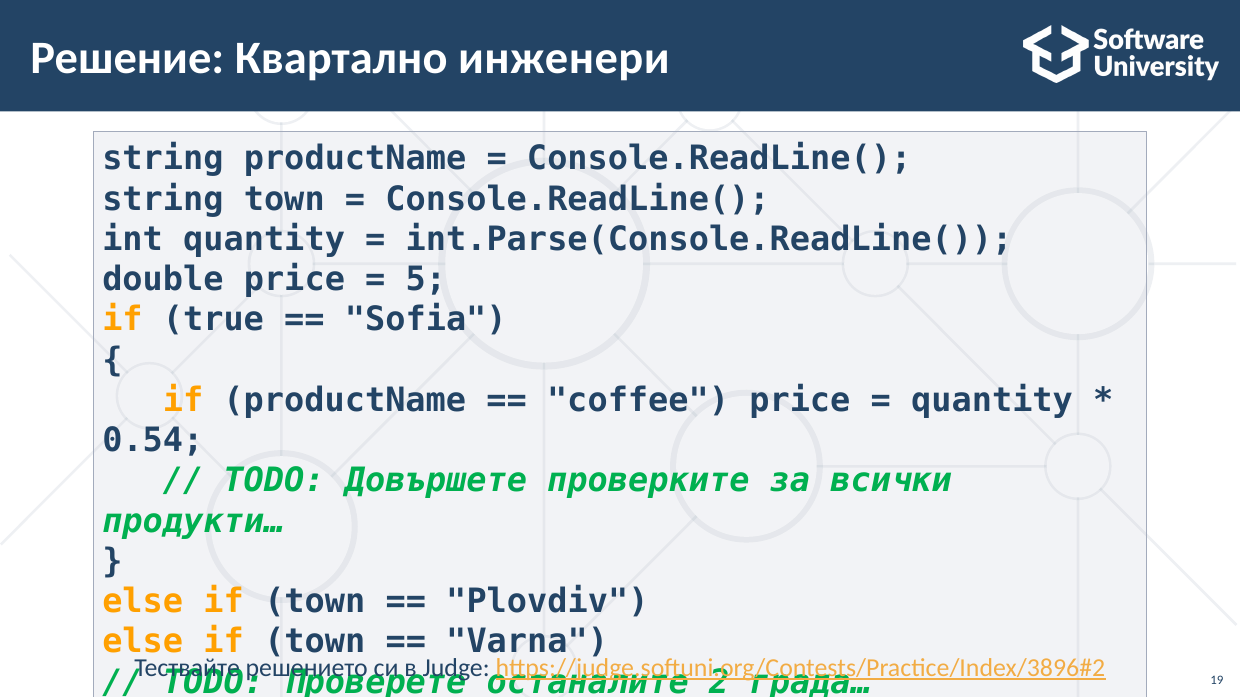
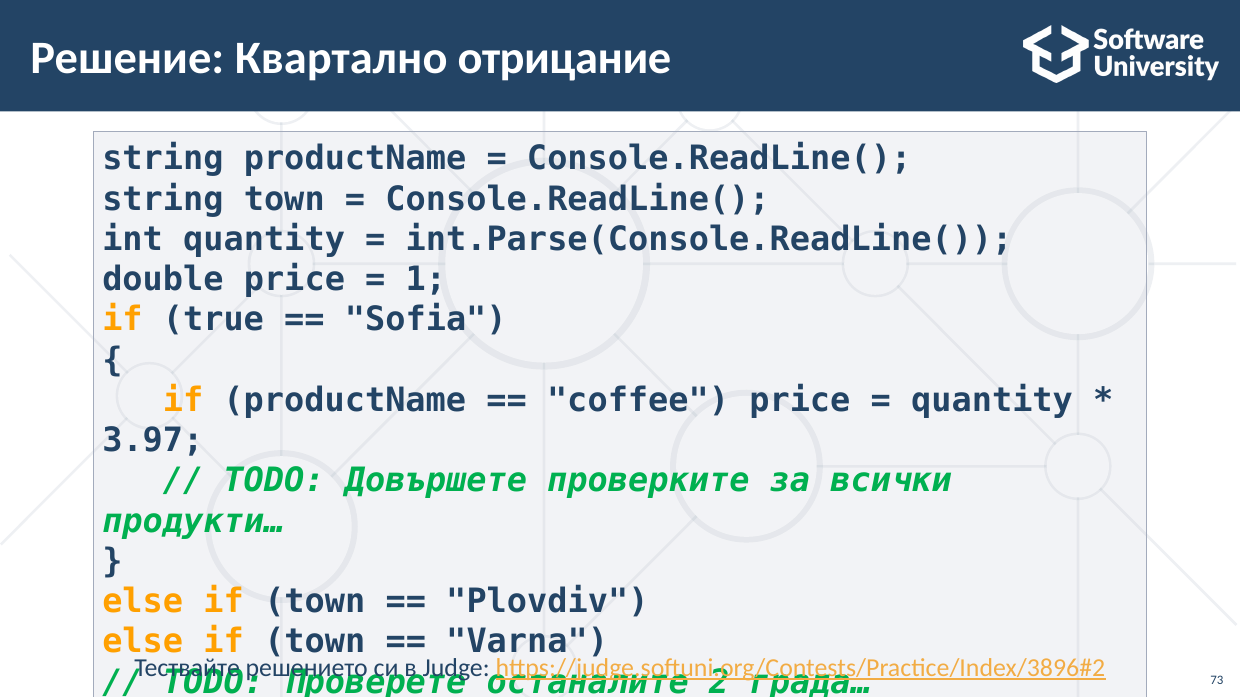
инженери: инженери -> отрицание
5: 5 -> 1
0.54: 0.54 -> 3.97
19: 19 -> 73
